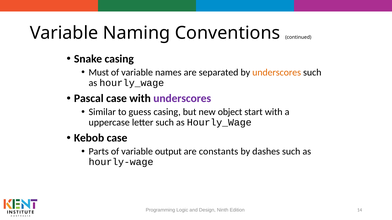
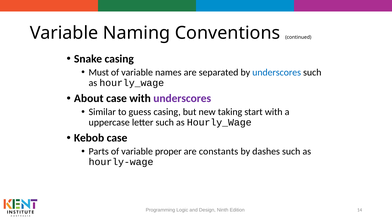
underscores at (277, 73) colour: orange -> blue
Pascal: Pascal -> About
object: object -> taking
output: output -> proper
